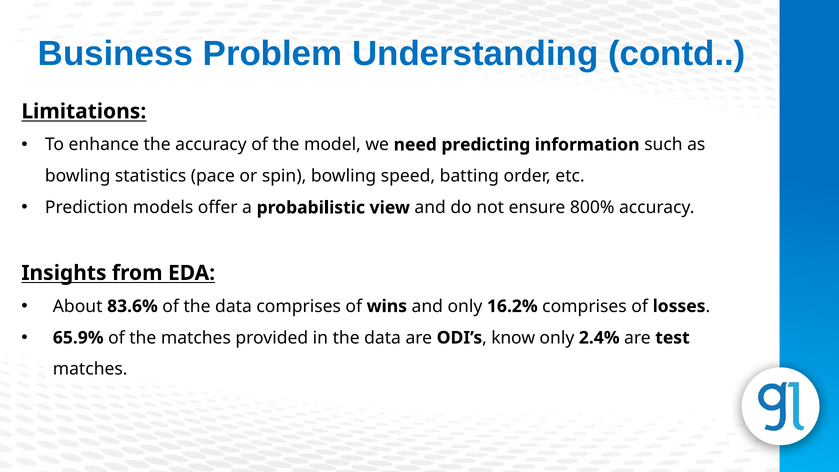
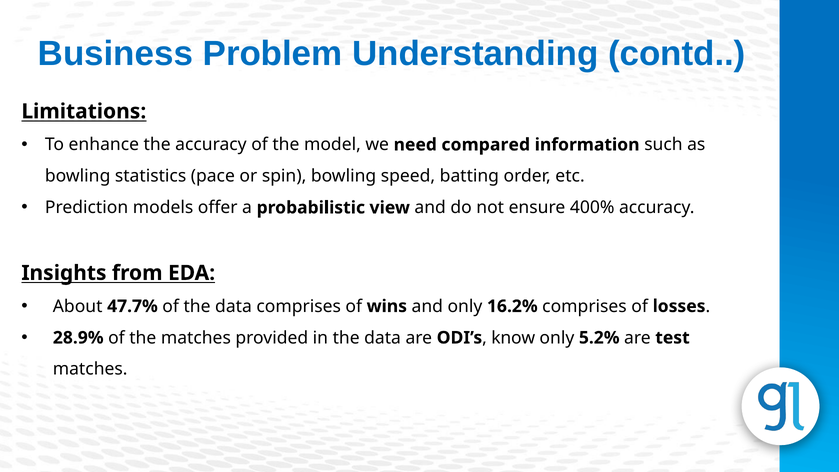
predicting: predicting -> compared
800%: 800% -> 400%
83.6%: 83.6% -> 47.7%
65.9%: 65.9% -> 28.9%
2.4%: 2.4% -> 5.2%
